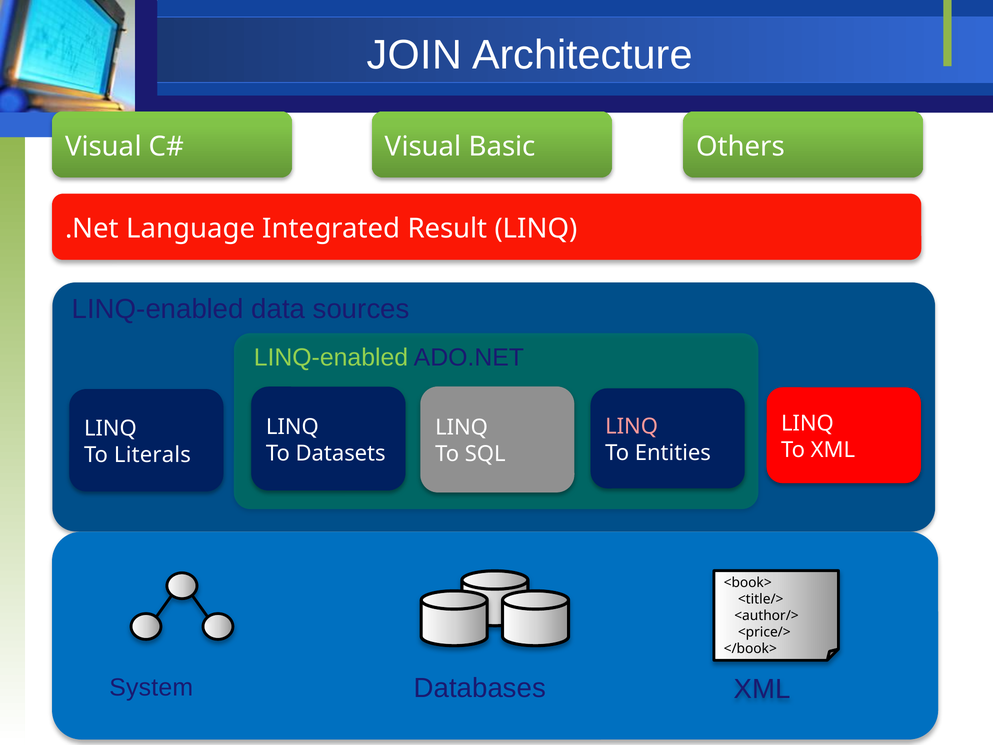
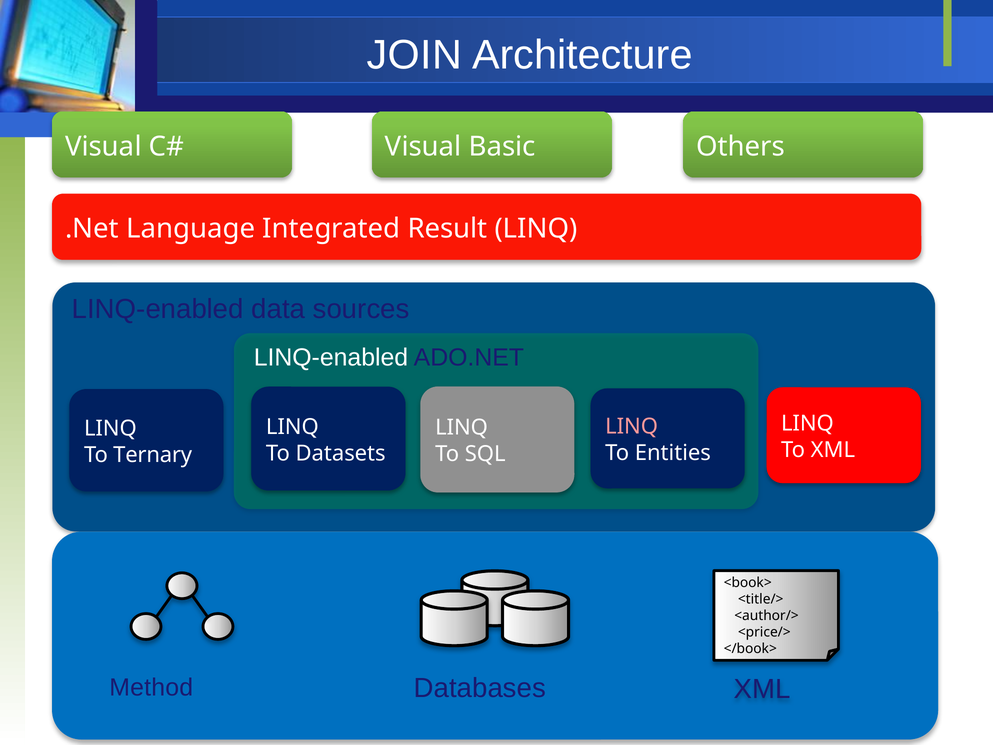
LINQ-enabled at (331, 357) colour: light green -> white
Literals: Literals -> Ternary
System: System -> Method
